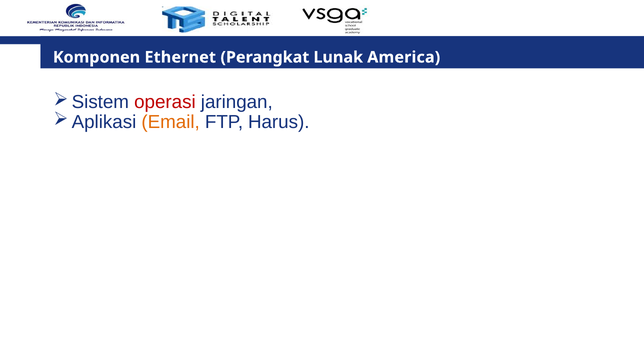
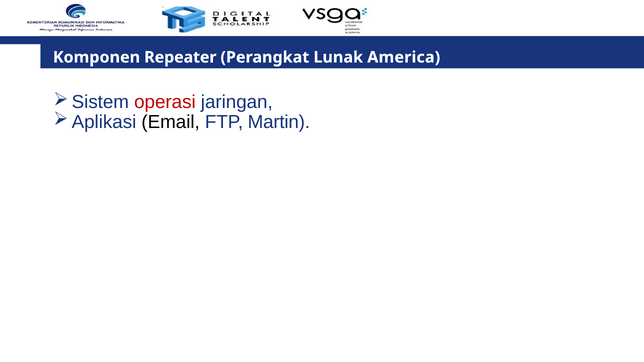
Ethernet: Ethernet -> Repeater
Email colour: orange -> black
Harus: Harus -> Martin
